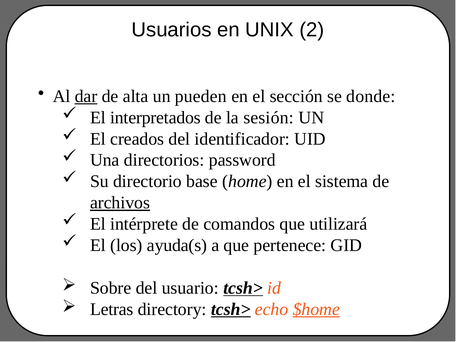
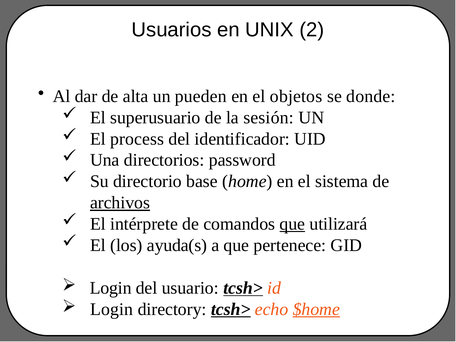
dar underline: present -> none
sección: sección -> objetos
interpretados: interpretados -> superusuario
creados: creados -> process
que at (292, 224) underline: none -> present
Sobre at (111, 288): Sobre -> Login
Letras at (112, 309): Letras -> Login
